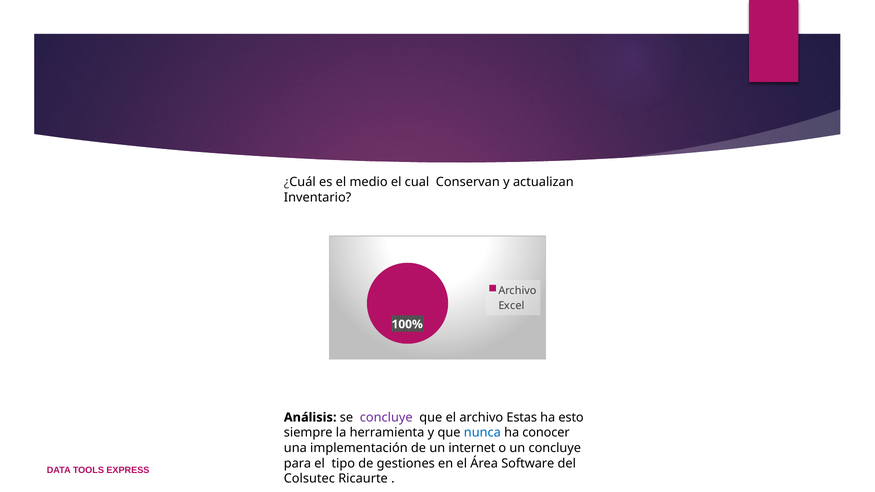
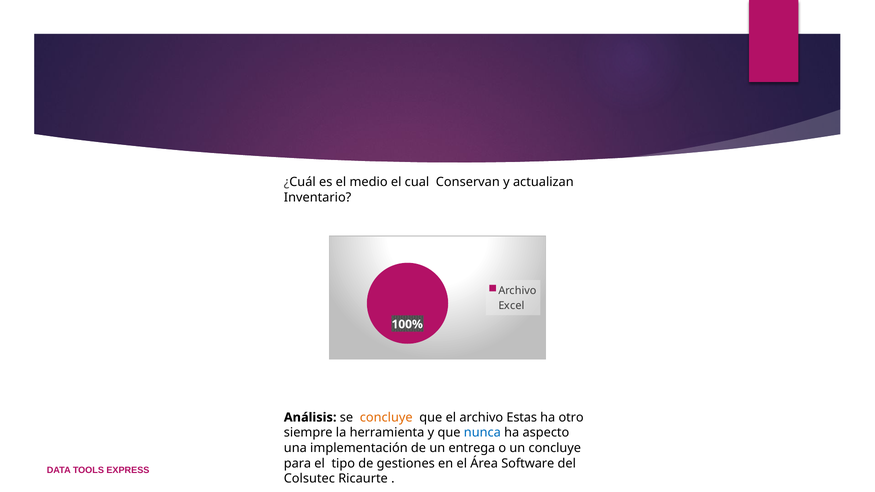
concluye at (386, 418) colour: purple -> orange
esto: esto -> otro
conocer: conocer -> aspecto
internet: internet -> entrega
